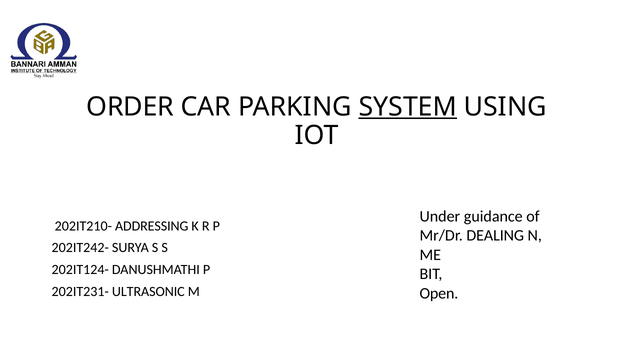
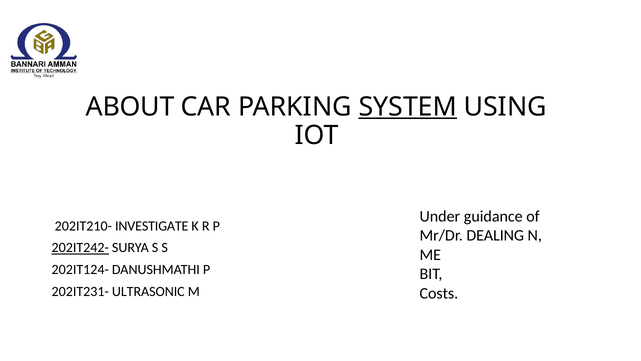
ORDER: ORDER -> ABOUT
ADDRESSING: ADDRESSING -> INVESTIGATE
202IT242- underline: none -> present
Open: Open -> Costs
